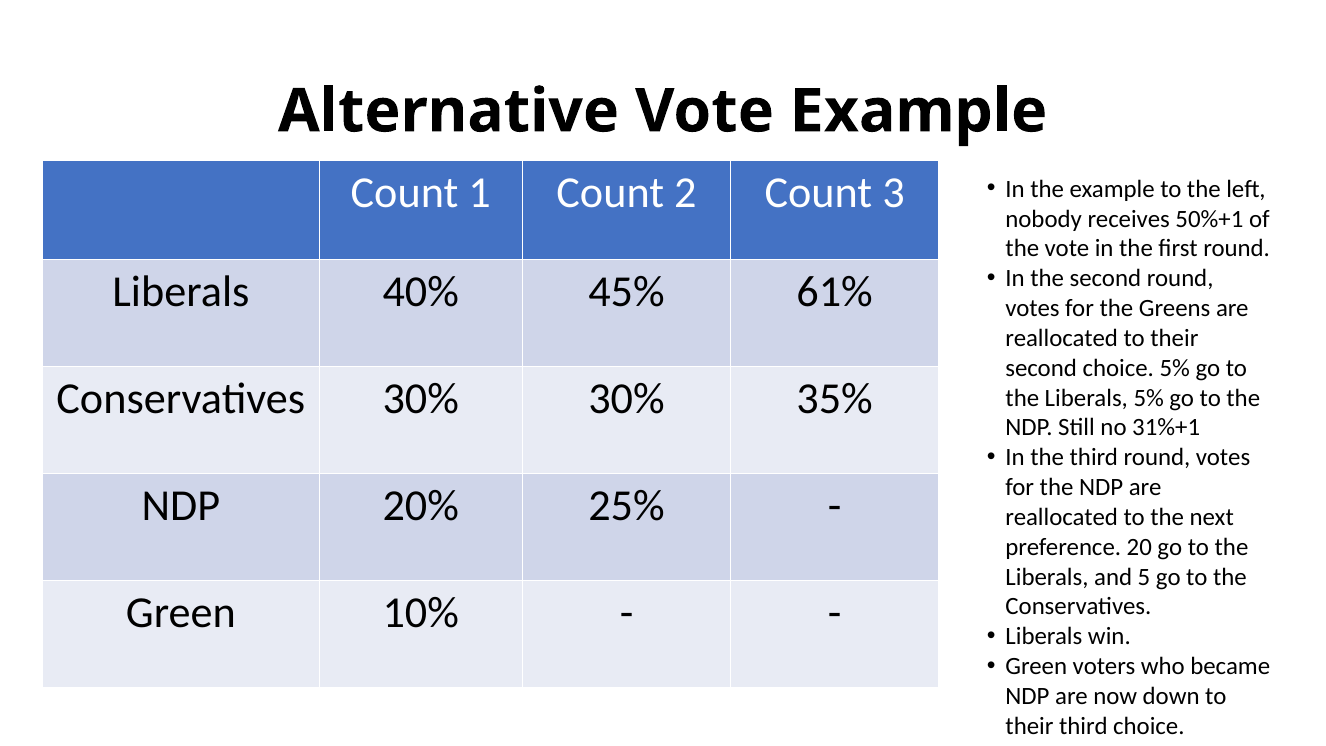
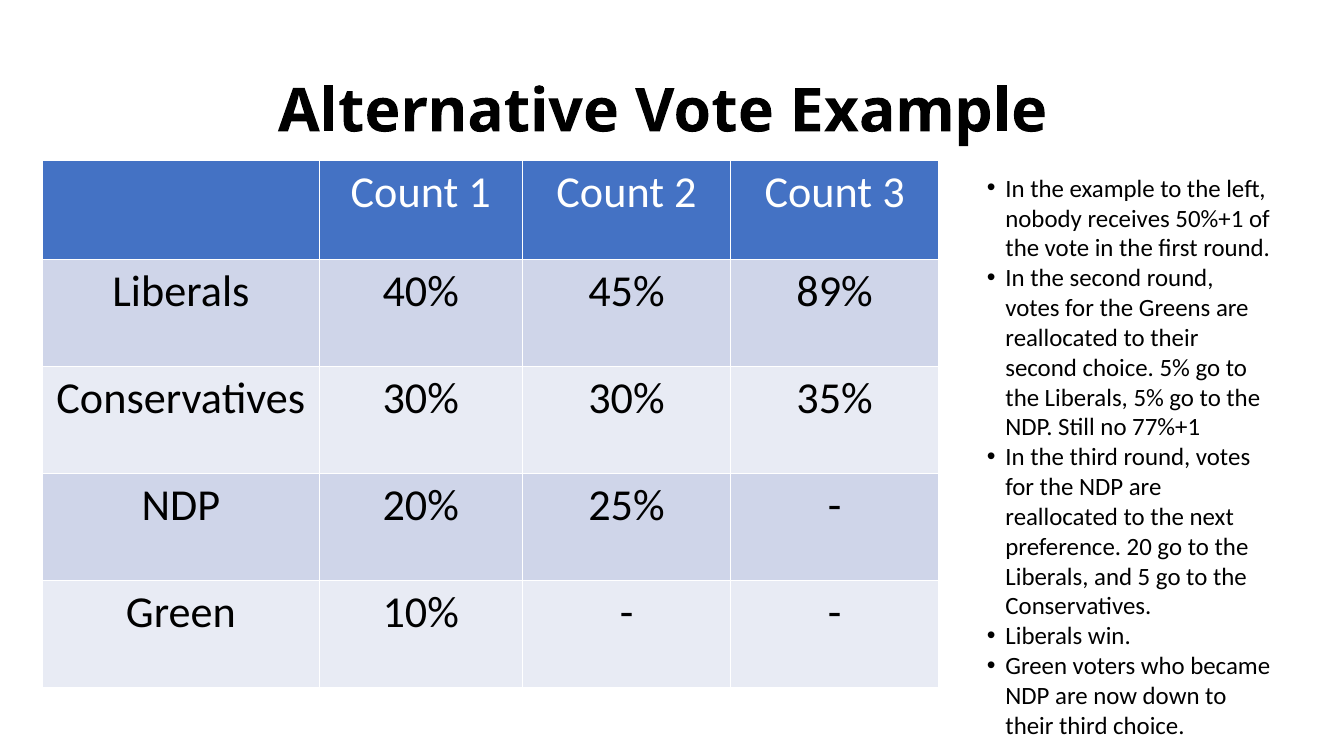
61%: 61% -> 89%
31%+1: 31%+1 -> 77%+1
